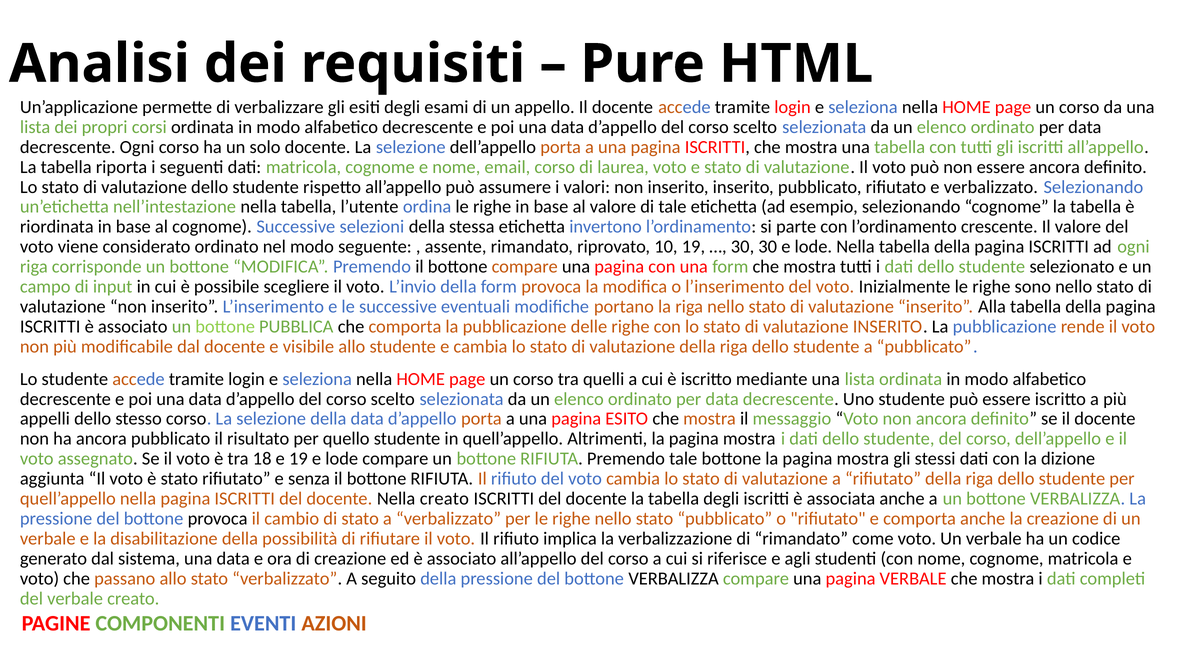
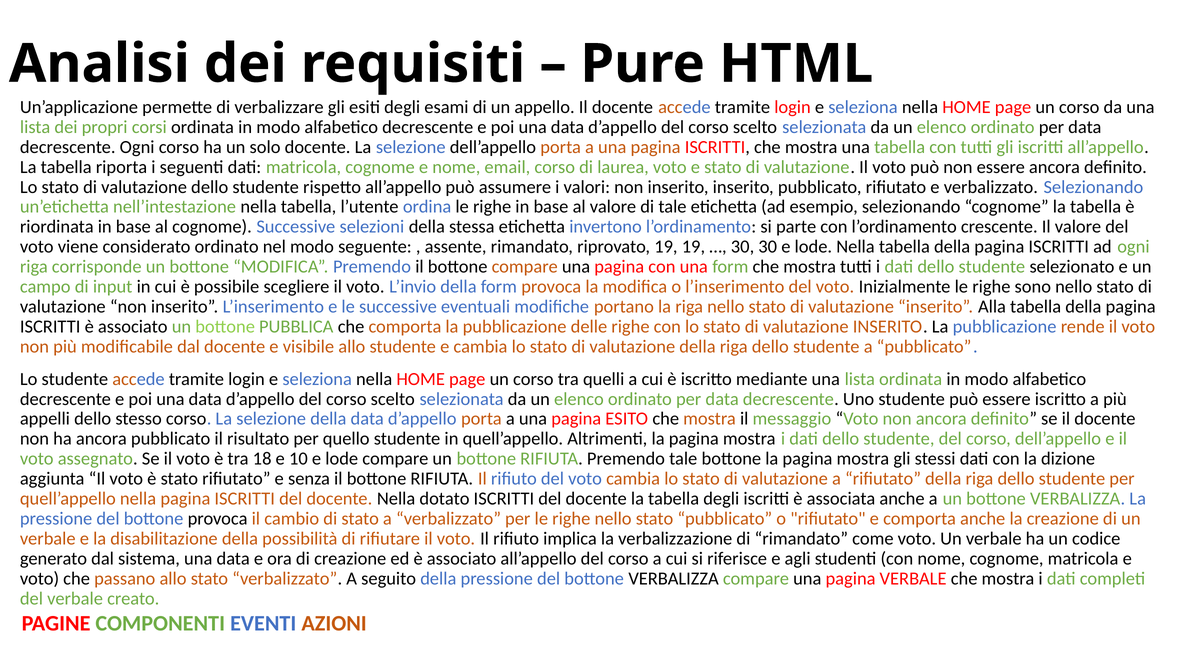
riprovato 10: 10 -> 19
e 19: 19 -> 10
Nella creato: creato -> dotato
